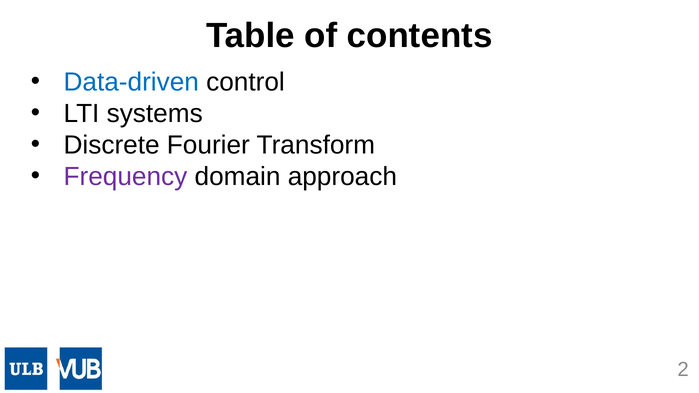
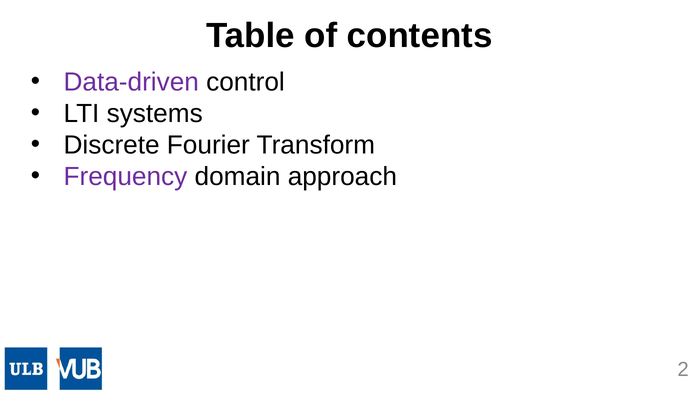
Data-driven colour: blue -> purple
